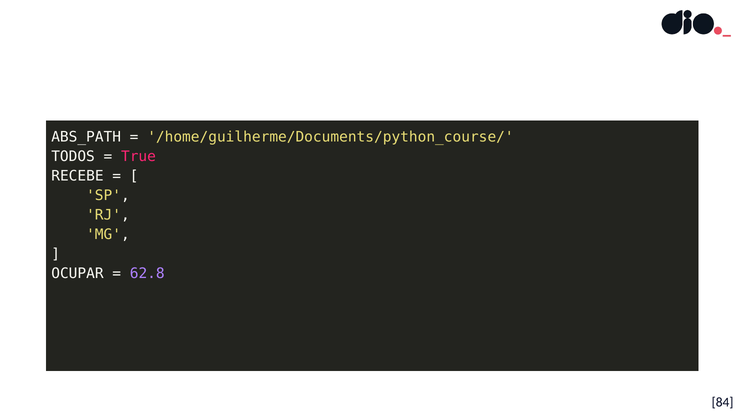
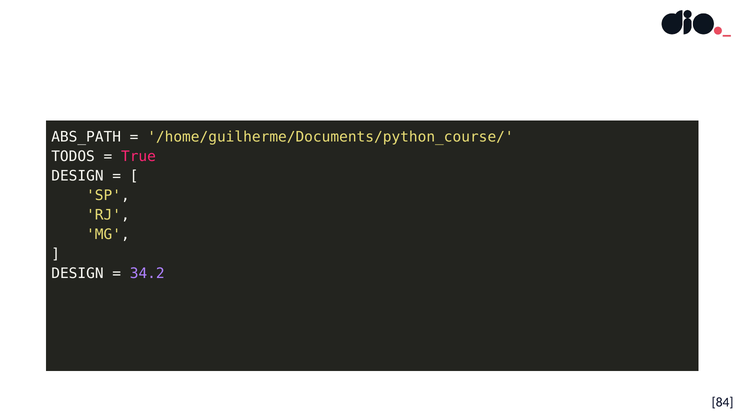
RECEBE at (77, 176): RECEBE -> DESIGN
OCUPAR at (77, 274): OCUPAR -> DESIGN
62.8: 62.8 -> 34.2
